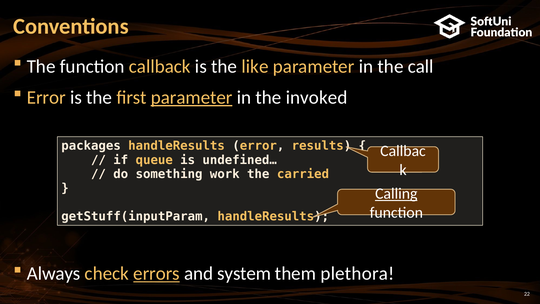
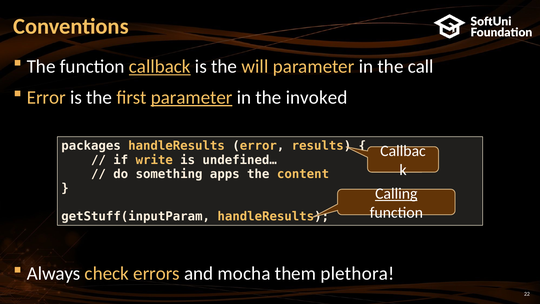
callback underline: none -> present
like: like -> will
queue: queue -> write
work: work -> apps
carried: carried -> content
errors underline: present -> none
system: system -> mocha
